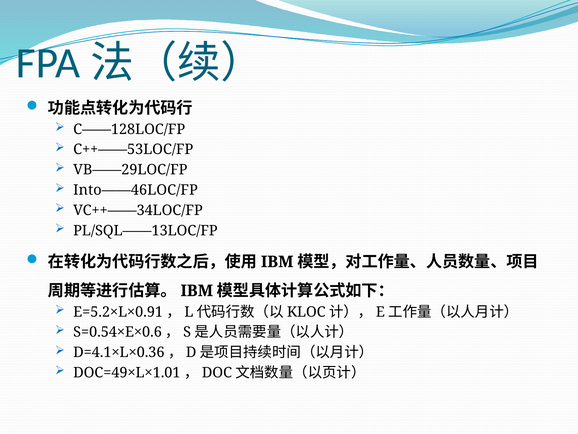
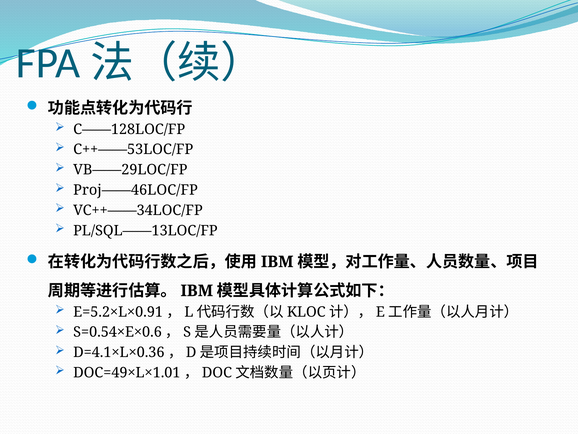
Into——46LOC/FP: Into——46LOC/FP -> Proj——46LOC/FP
